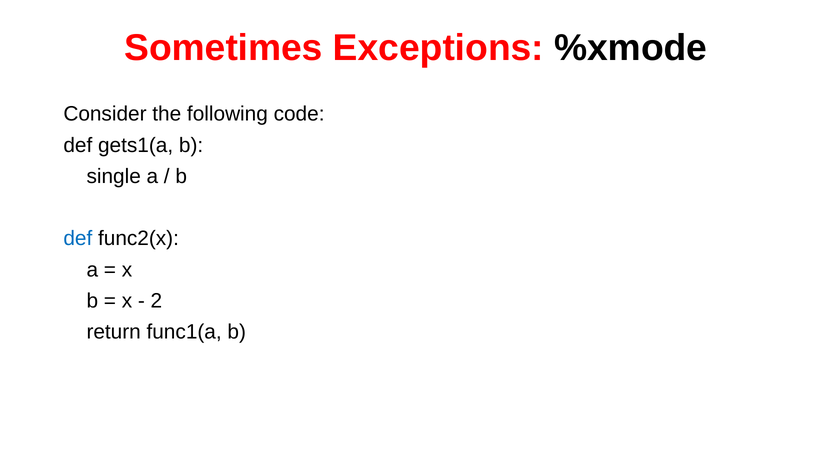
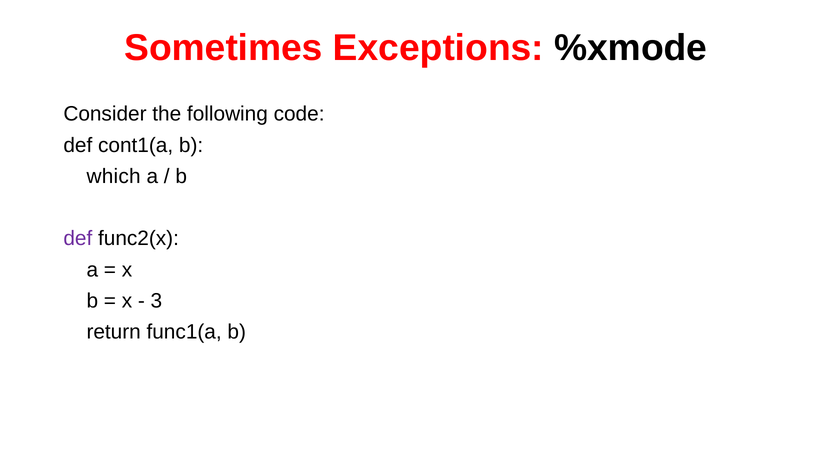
gets1(a: gets1(a -> cont1(a
single: single -> which
def at (78, 239) colour: blue -> purple
2: 2 -> 3
